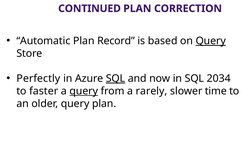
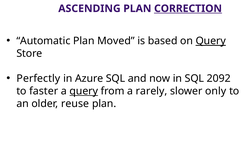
CONTINUED: CONTINUED -> ASCENDING
CORRECTION underline: none -> present
Record: Record -> Moved
SQL at (116, 79) underline: present -> none
2034: 2034 -> 2092
time: time -> only
older query: query -> reuse
